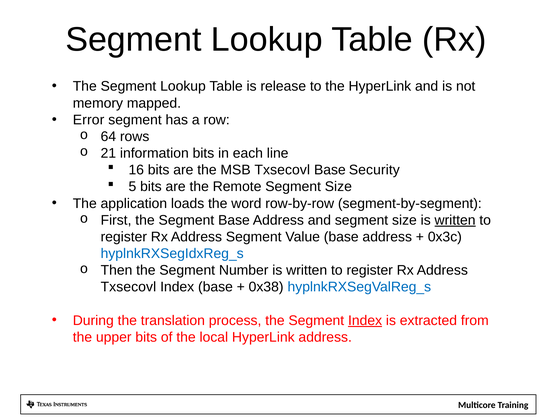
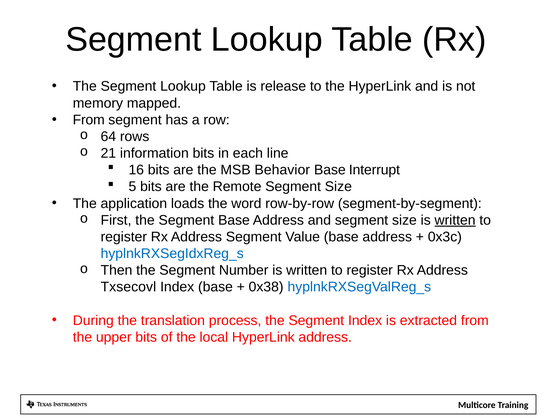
Error at (89, 120): Error -> From
MSB Txsecovl: Txsecovl -> Behavior
Security: Security -> Interrupt
Index at (365, 320) underline: present -> none
